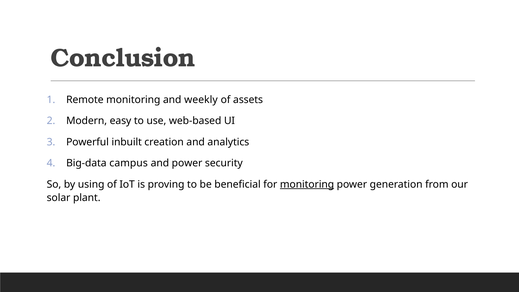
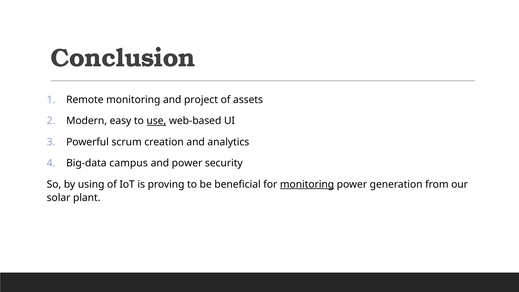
weekly: weekly -> project
use underline: none -> present
inbuilt: inbuilt -> scrum
